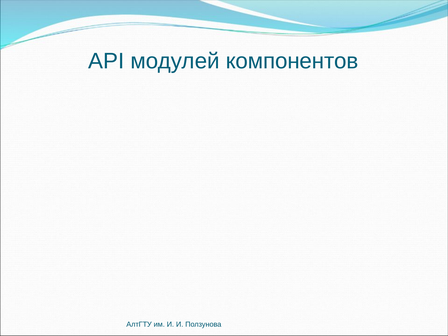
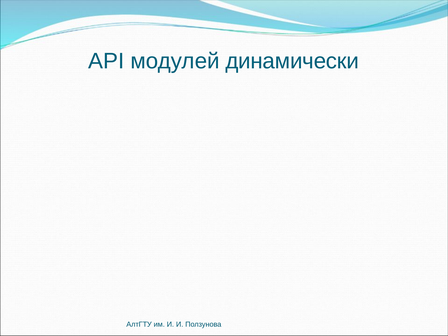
компонентов: компонентов -> динамически
